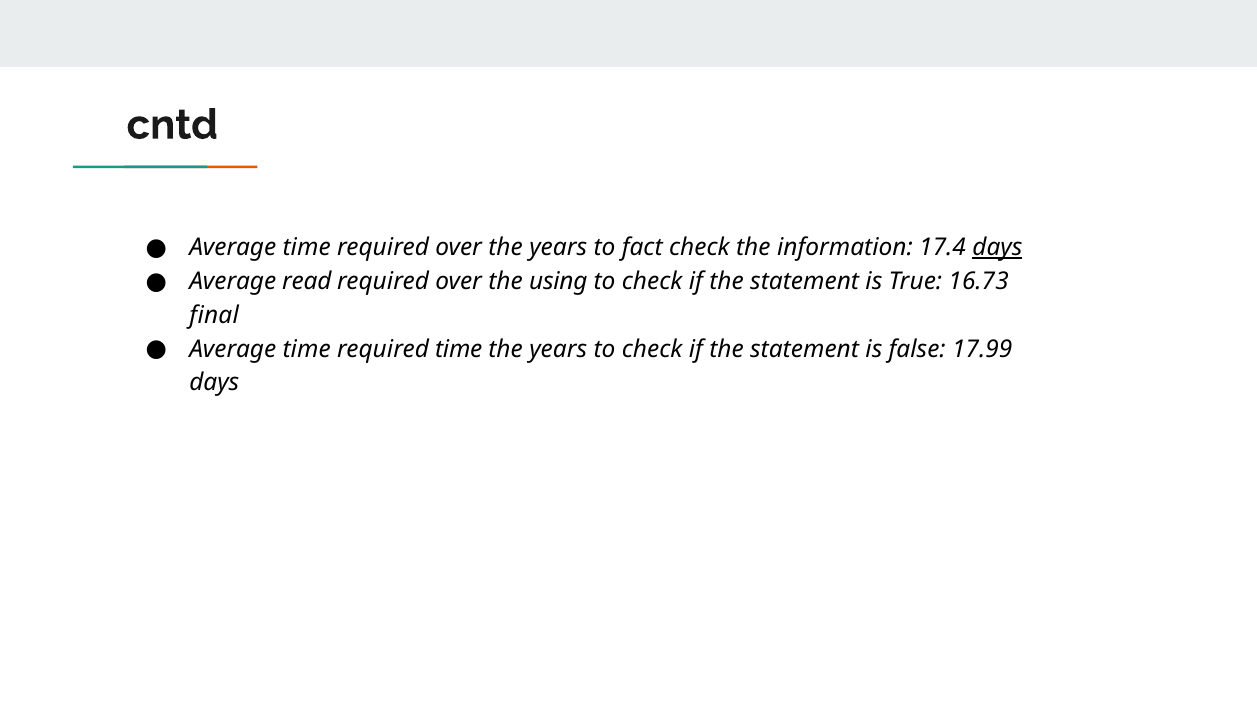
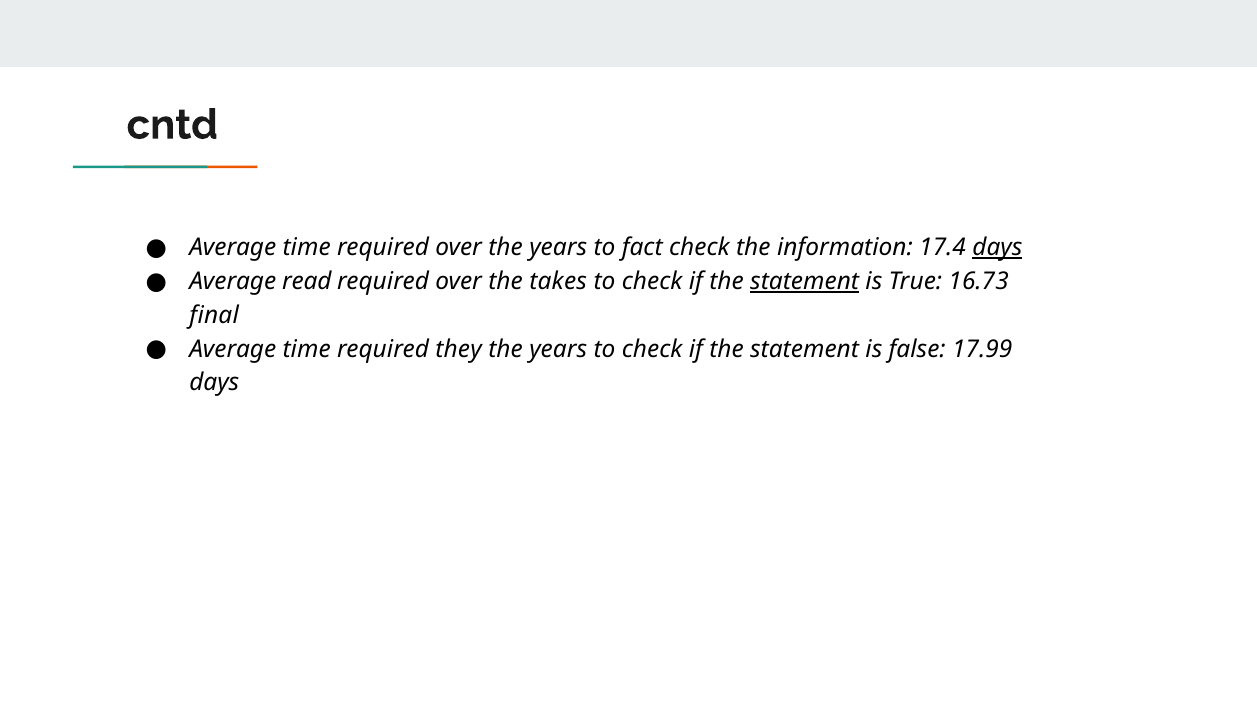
using: using -> takes
statement at (805, 281) underline: none -> present
required time: time -> they
